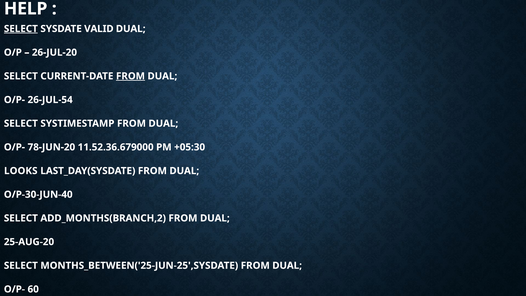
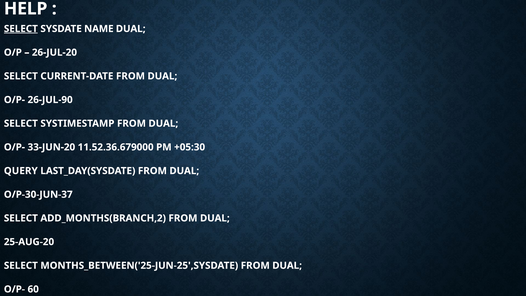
VALID: VALID -> NAME
FROM at (130, 76) underline: present -> none
26-JUL-54: 26-JUL-54 -> 26-JUL-90
78-JUN-20: 78-JUN-20 -> 33-JUN-20
LOOKS: LOOKS -> QUERY
O/P-30-JUN-40: O/P-30-JUN-40 -> O/P-30-JUN-37
